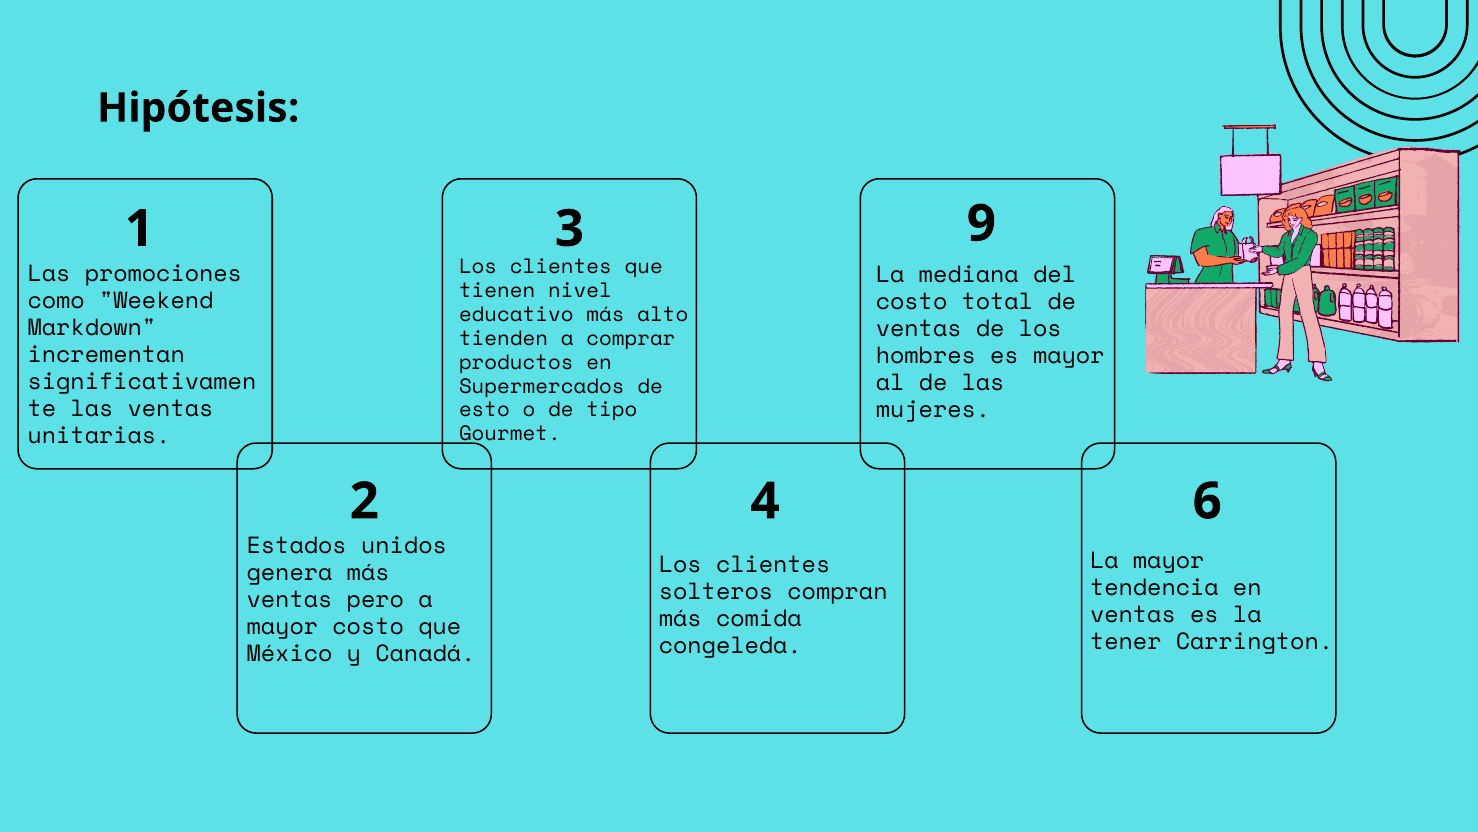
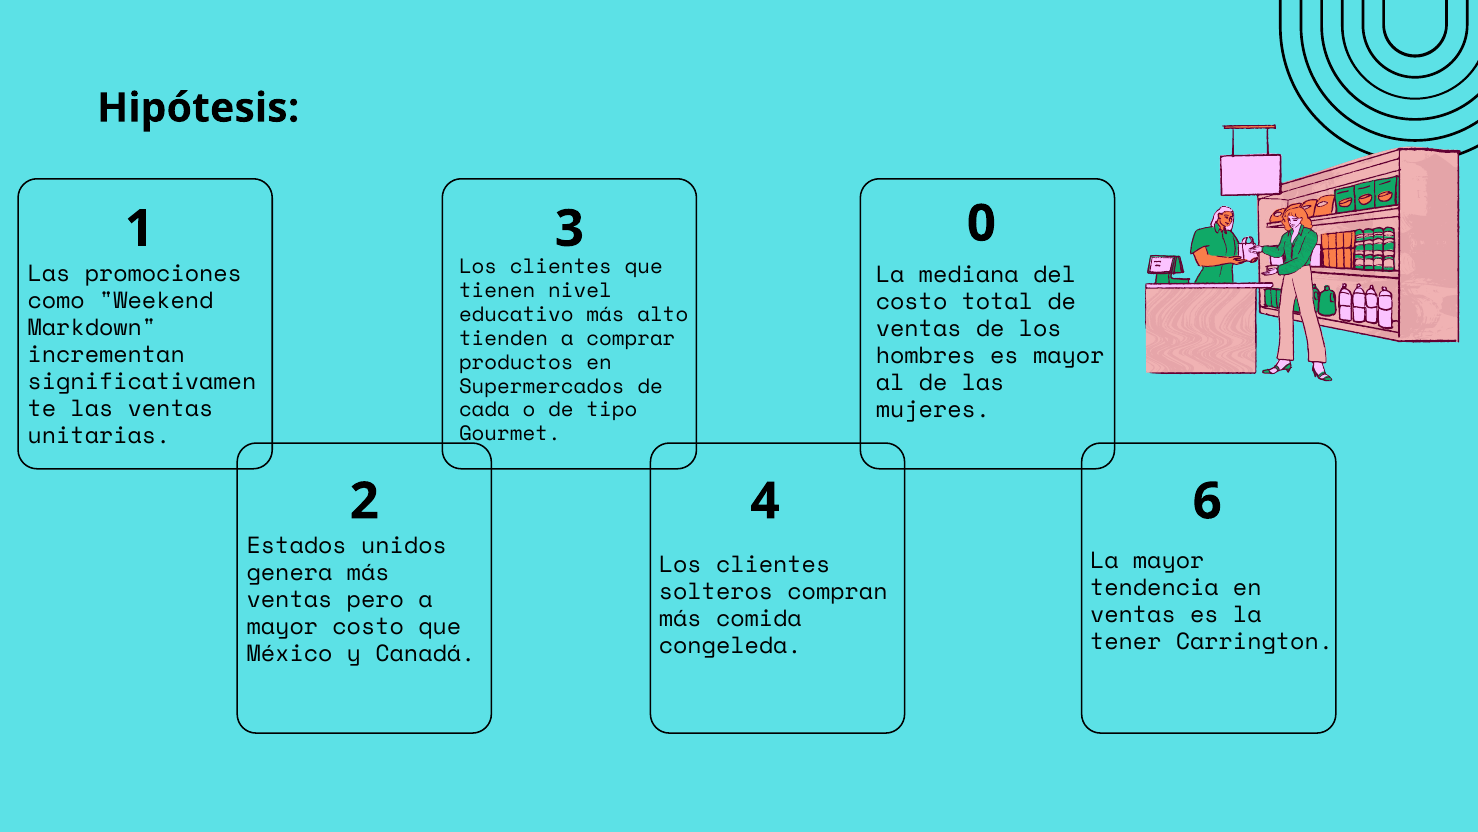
9: 9 -> 0
esto: esto -> cada
